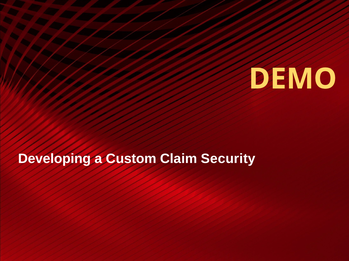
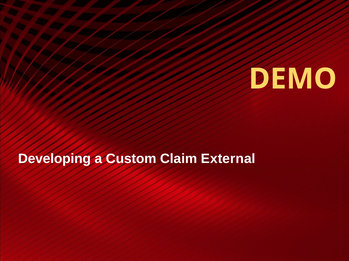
Security: Security -> External
